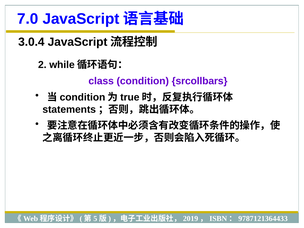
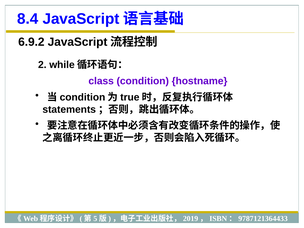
7.0: 7.0 -> 8.4
3.0.4: 3.0.4 -> 6.9.2
srcollbars: srcollbars -> hostname
